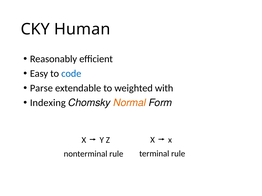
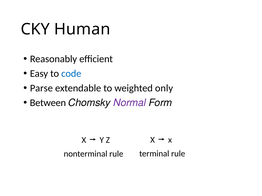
with: with -> only
Indexing: Indexing -> Between
Normal colour: orange -> purple
